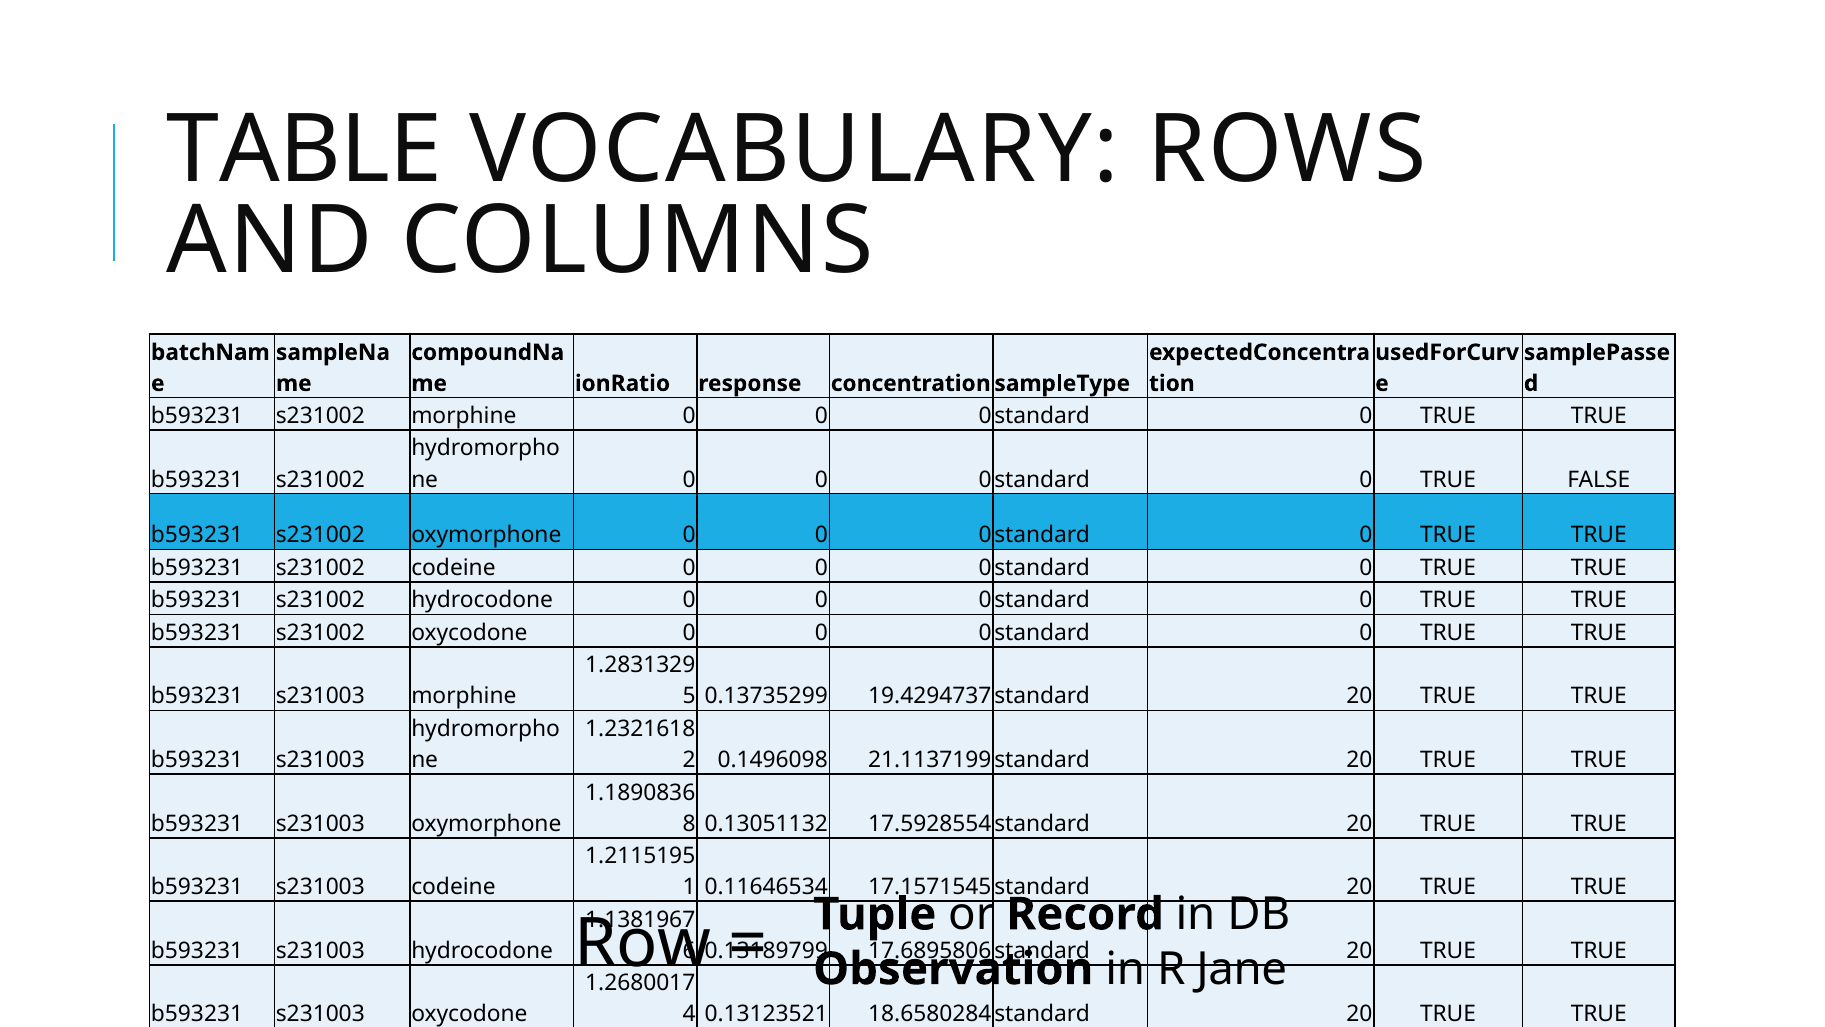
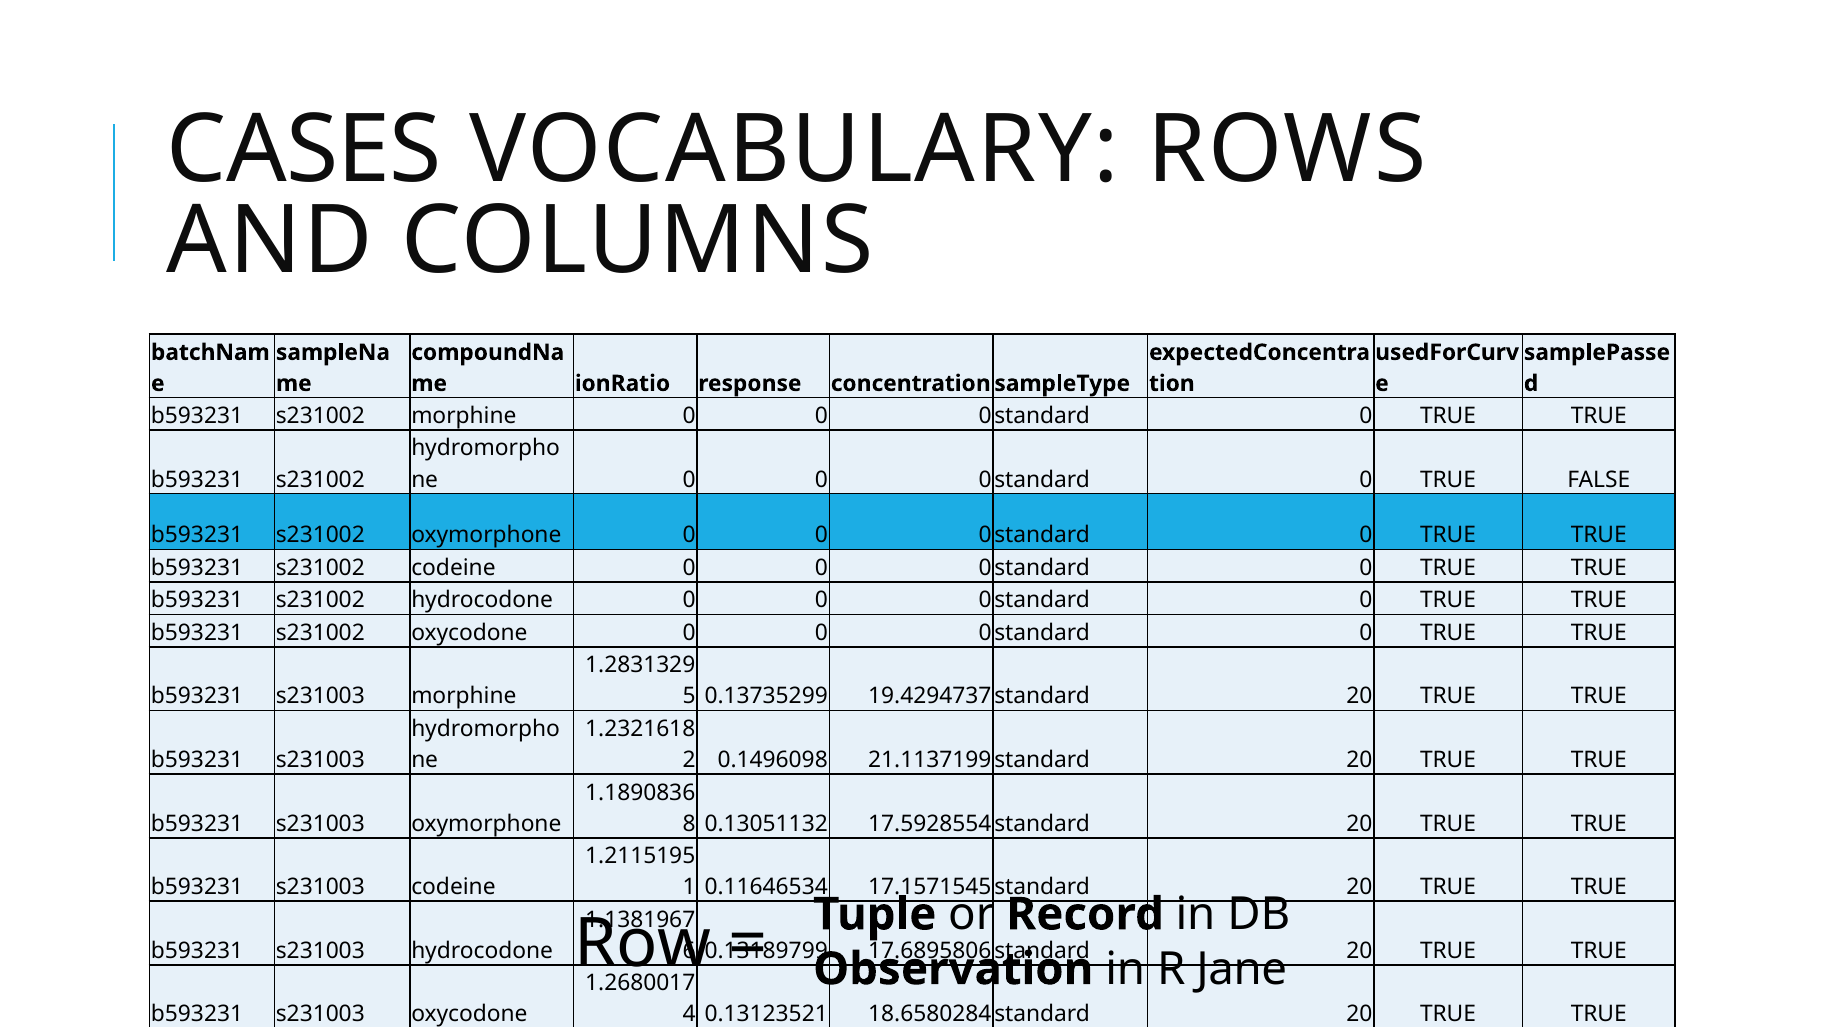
TABLE: TABLE -> CASES
